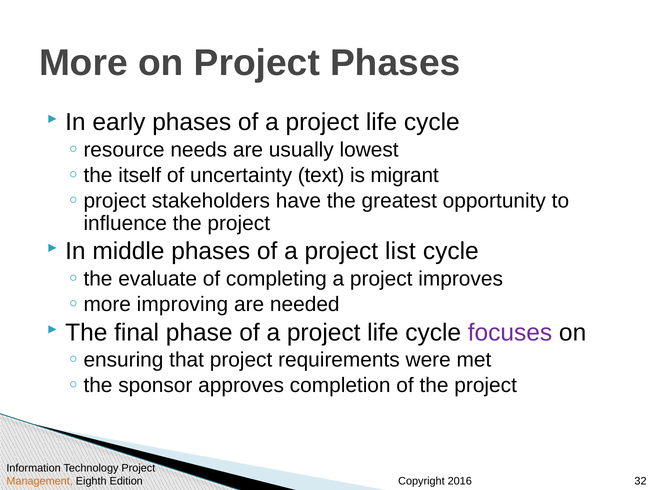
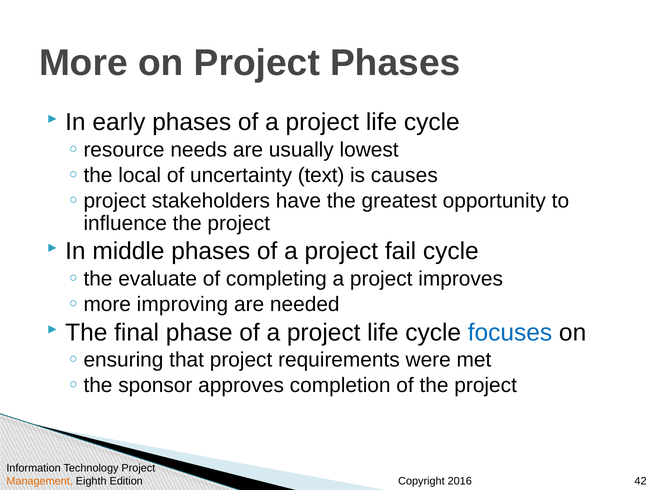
itself: itself -> local
migrant: migrant -> causes
list: list -> fail
focuses colour: purple -> blue
32: 32 -> 42
